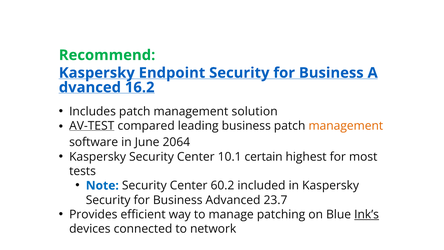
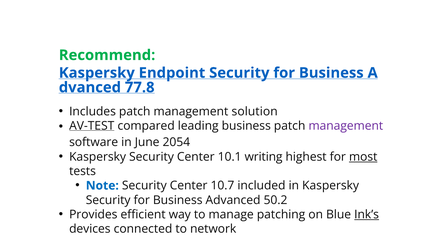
16.2: 16.2 -> 77.8
management at (346, 126) colour: orange -> purple
2064: 2064 -> 2054
certain: certain -> writing
most underline: none -> present
60.2: 60.2 -> 10.7
23.7: 23.7 -> 50.2
